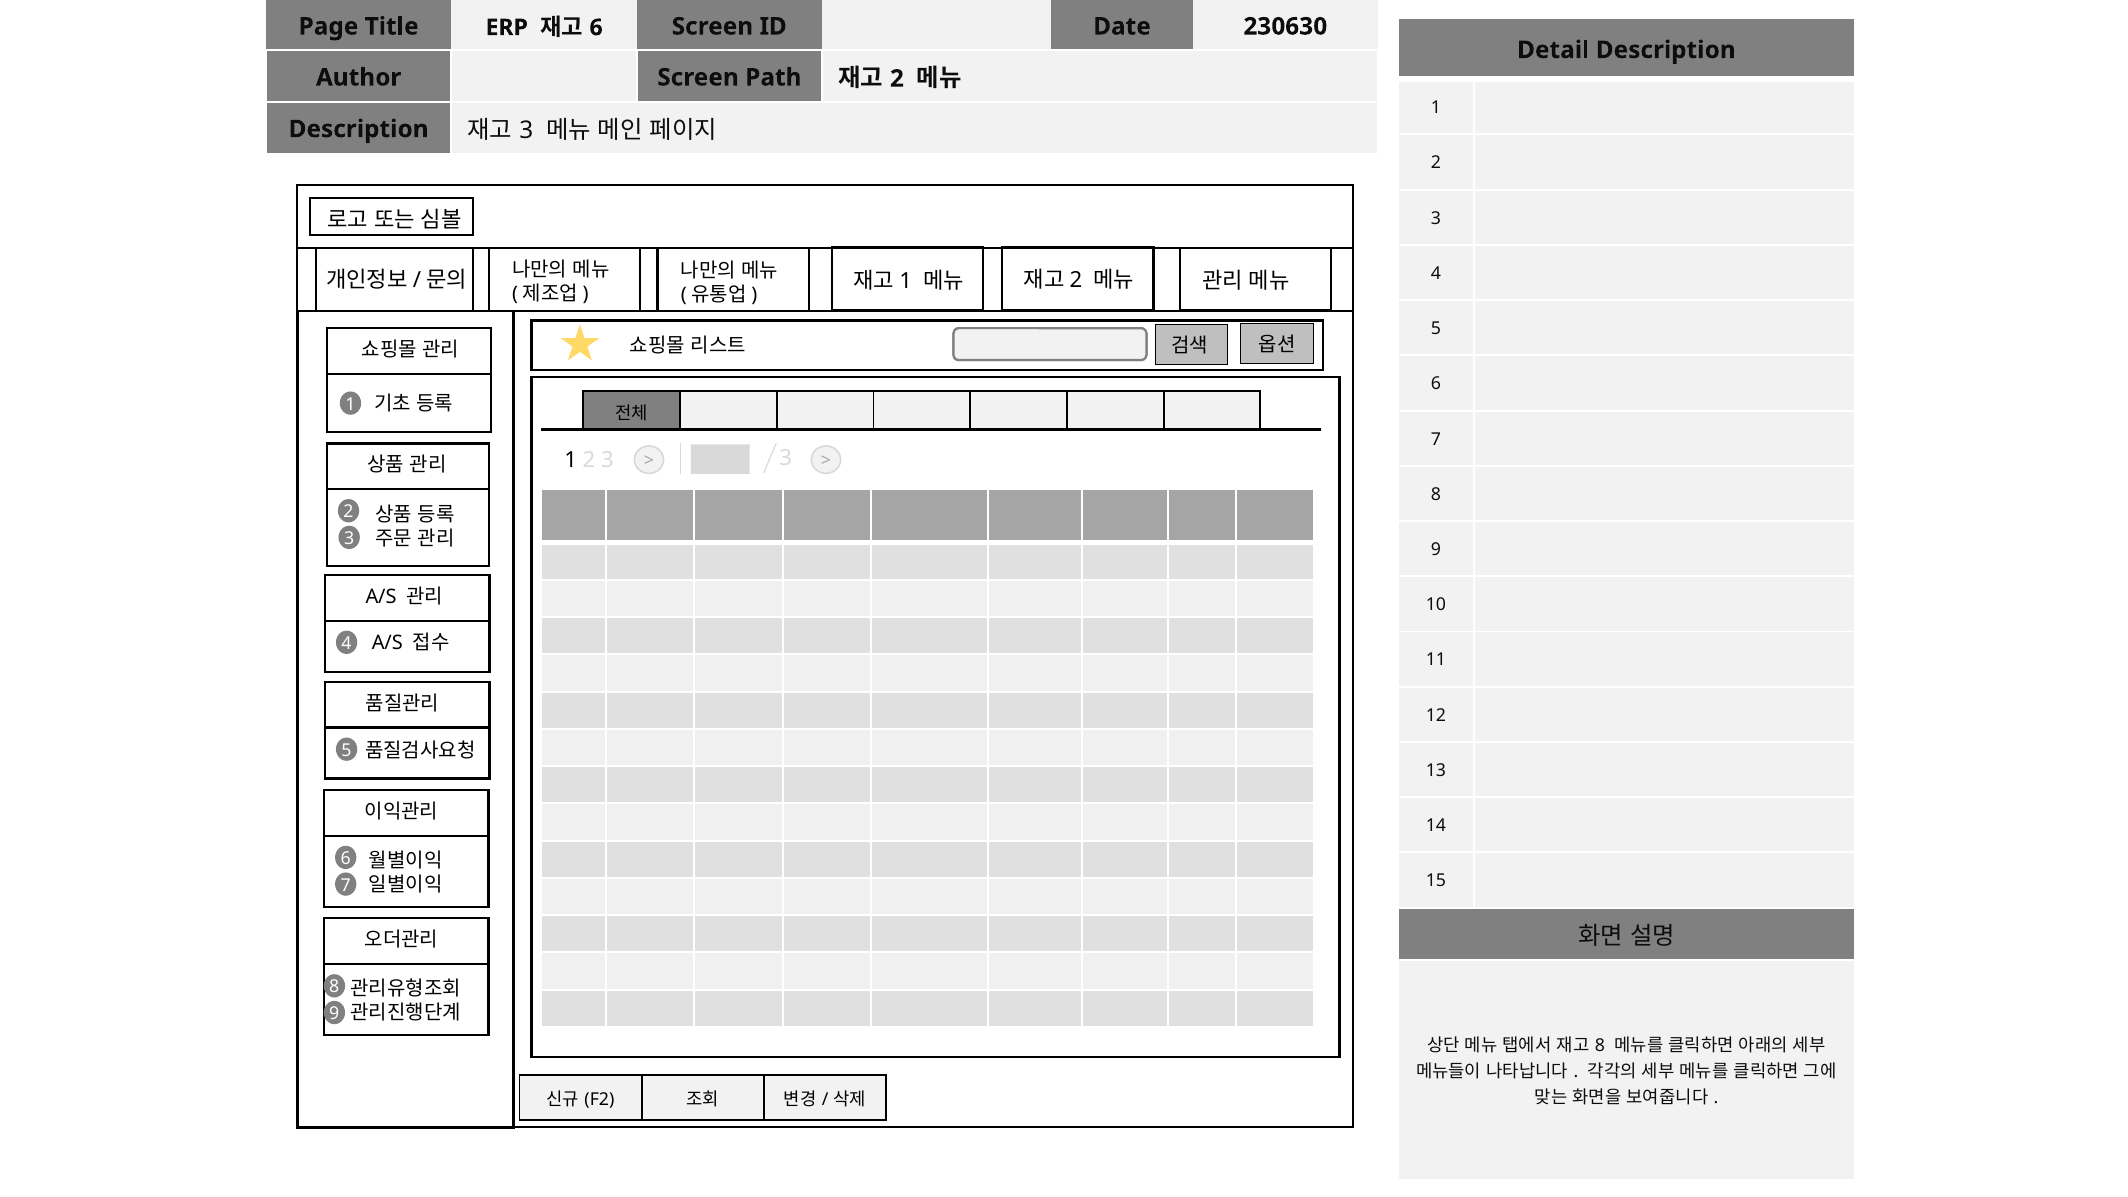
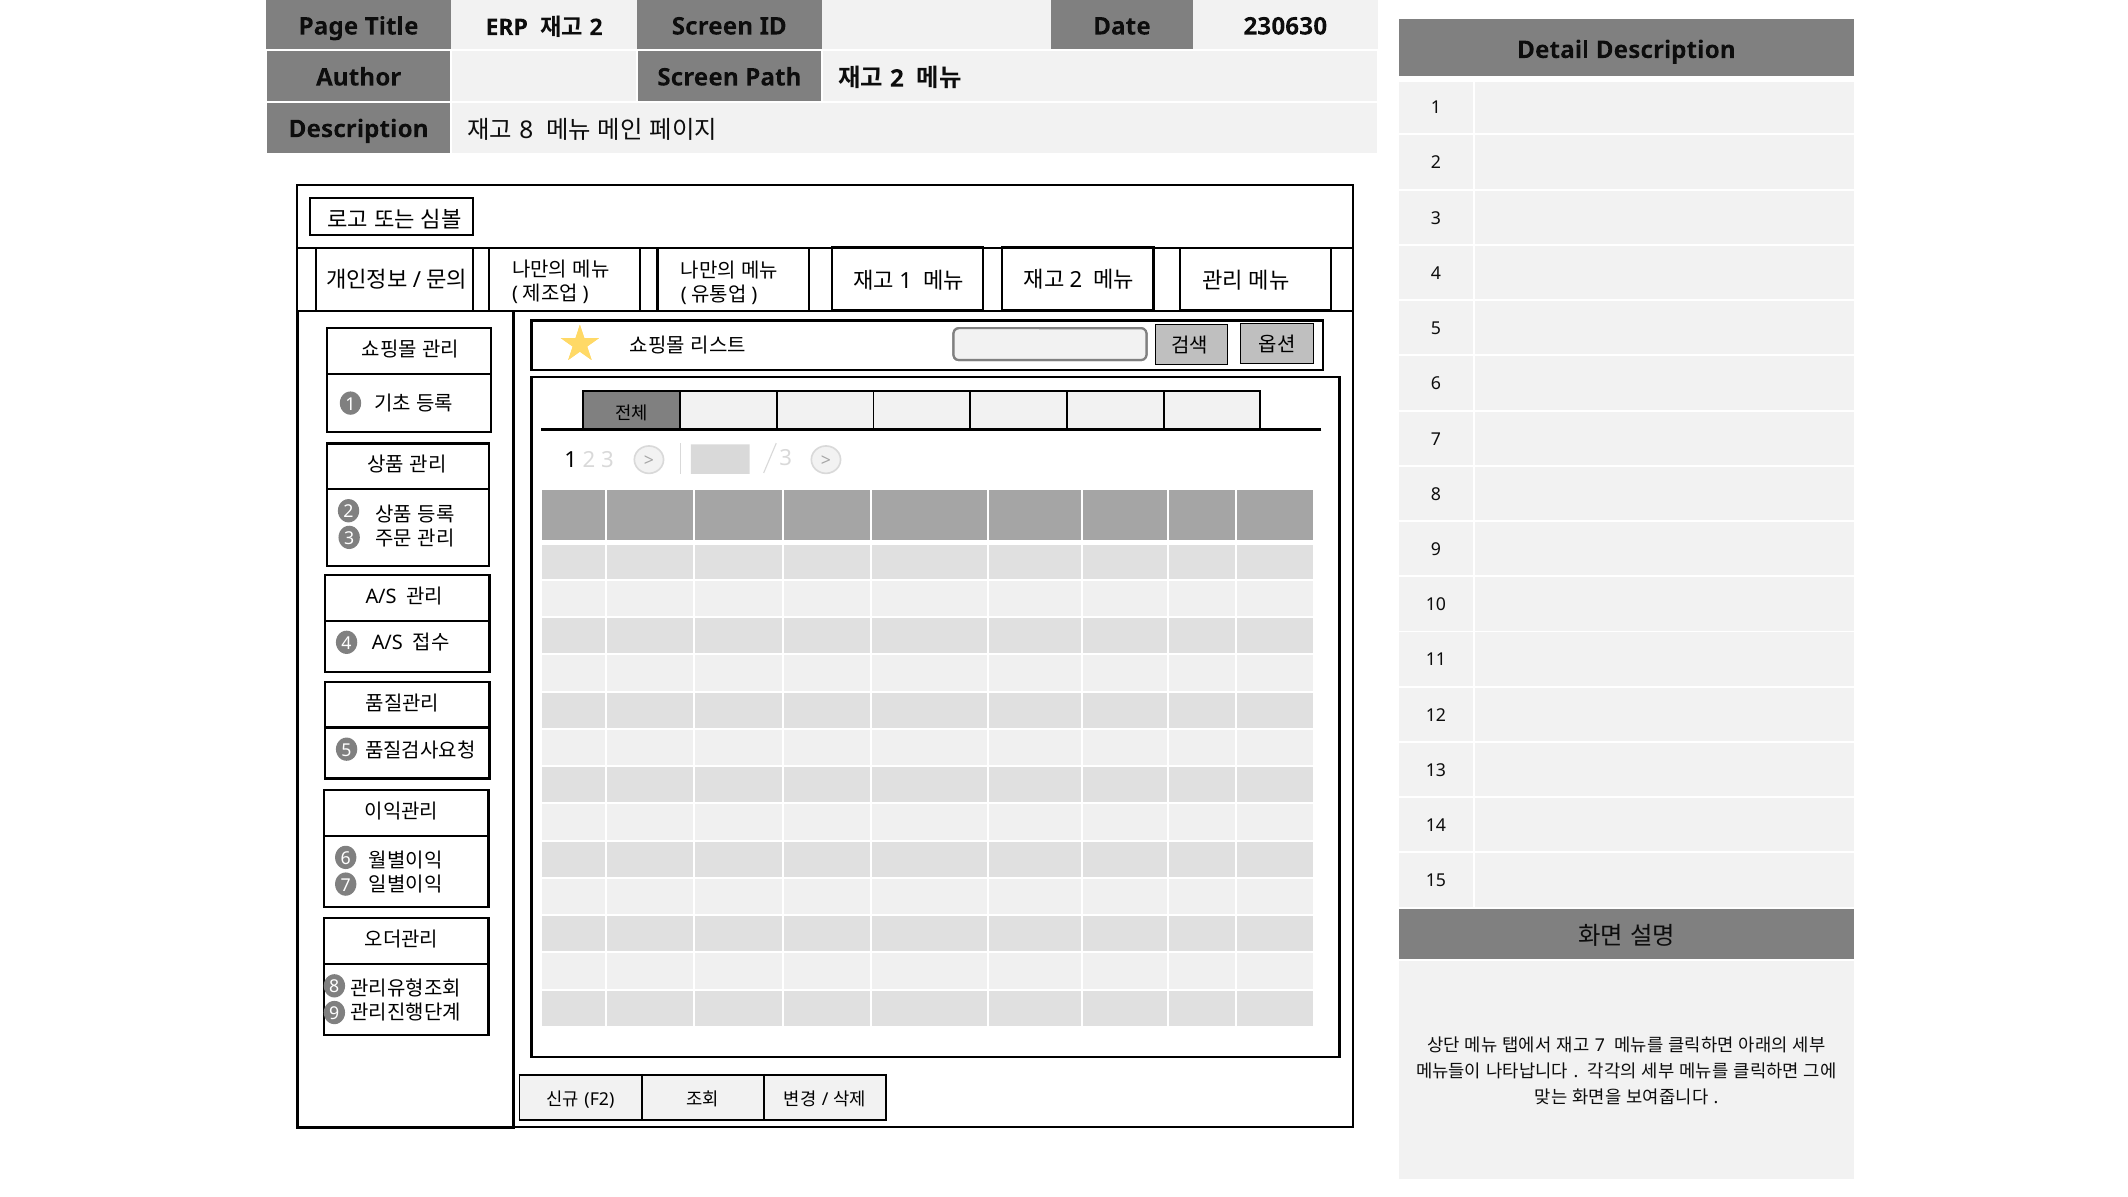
6 at (596, 28): 6 -> 2
3 at (526, 130): 3 -> 8
8 at (1600, 1046): 8 -> 7
